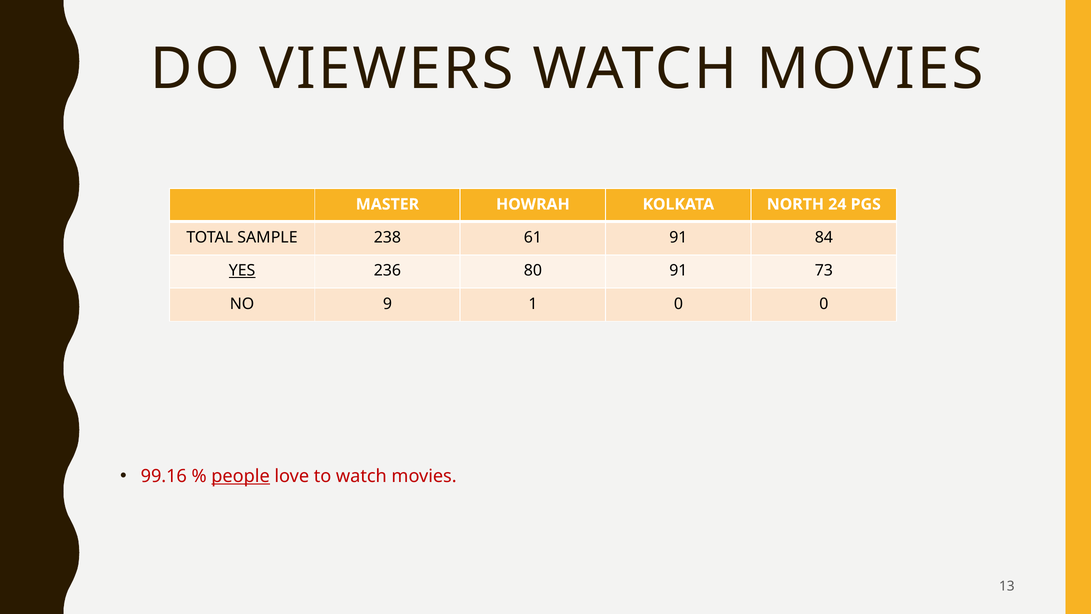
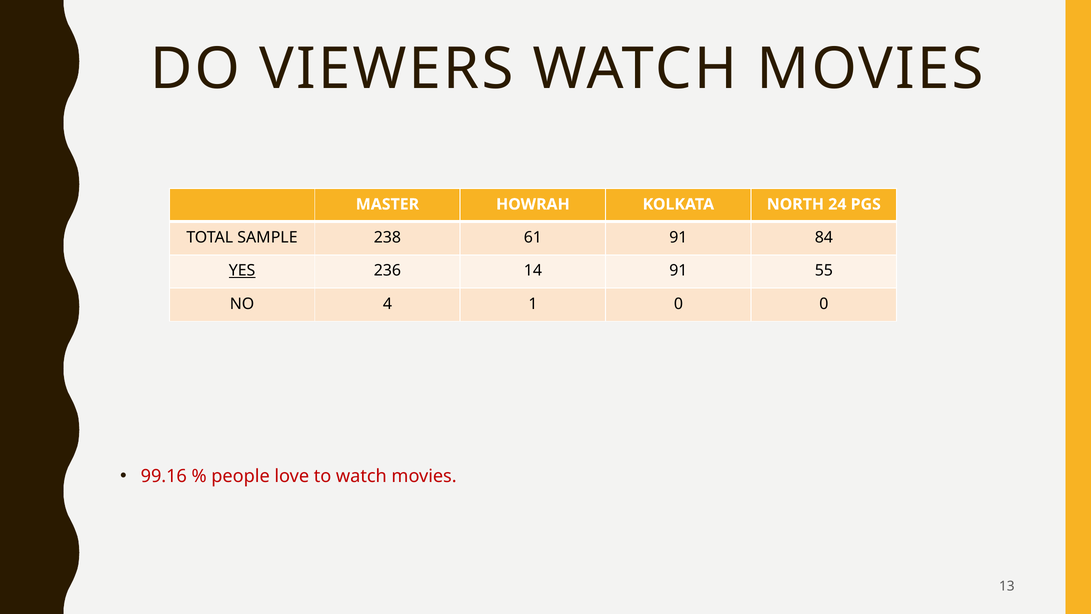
80: 80 -> 14
73: 73 -> 55
9: 9 -> 4
people underline: present -> none
